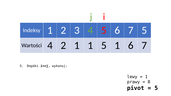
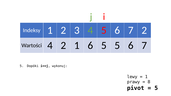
7 5: 5 -> 2
1 1: 1 -> 6
5 1: 1 -> 5
